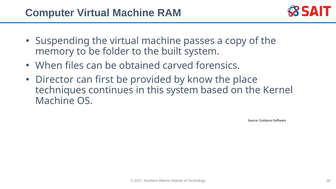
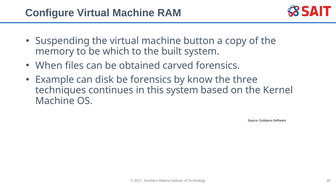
Computer: Computer -> Configure
passes: passes -> button
folder: folder -> which
Director: Director -> Example
first: first -> disk
be provided: provided -> forensics
place: place -> three
